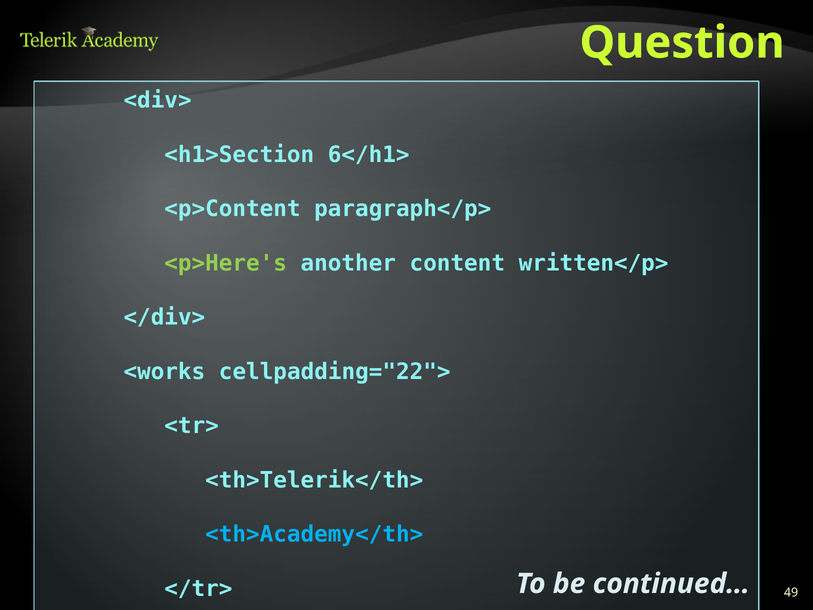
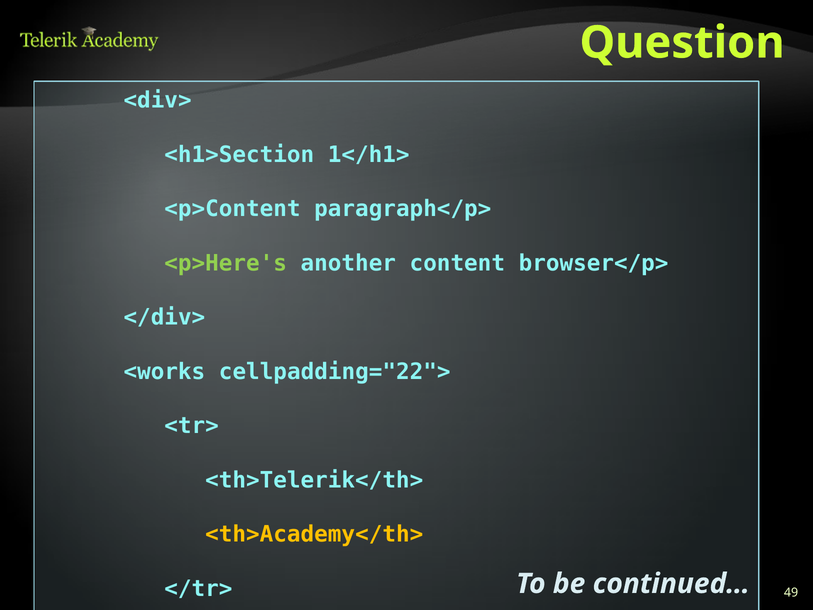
6</h1>: 6</h1> -> 1</h1>
written</p>: written</p> -> browser</p>
<th>Academy</th> colour: light blue -> yellow
